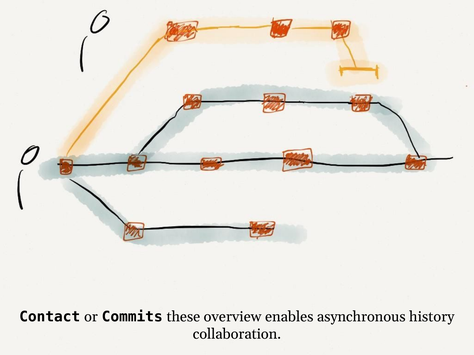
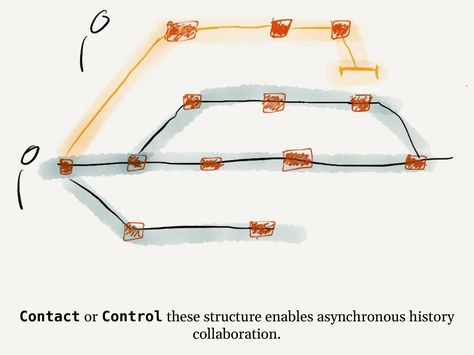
Commits: Commits -> Control
overview: overview -> structure
